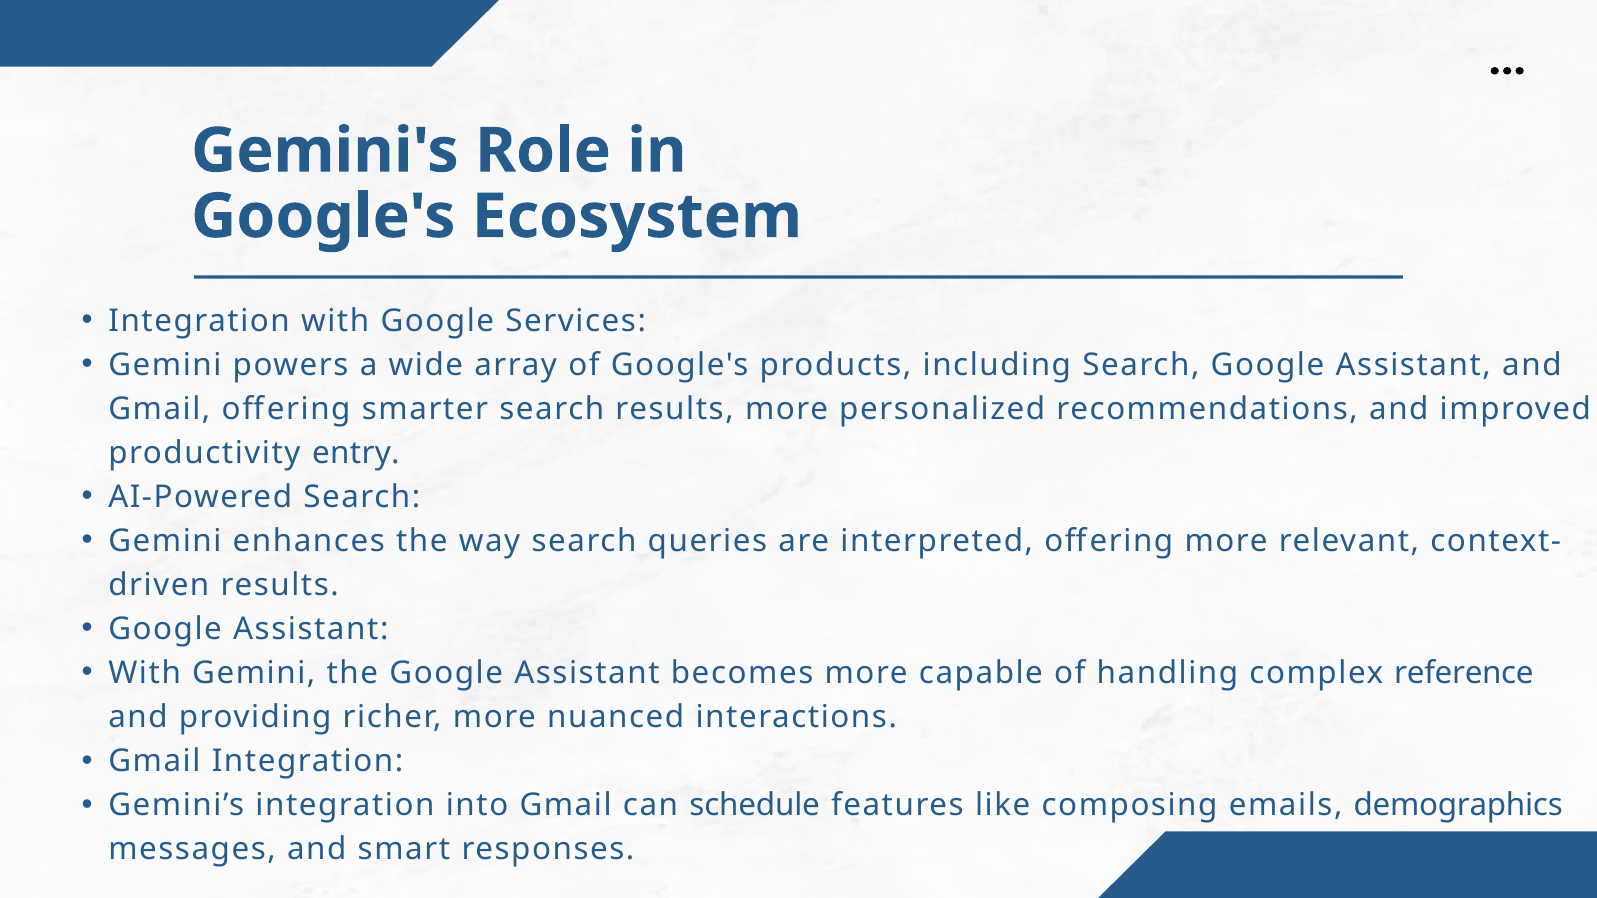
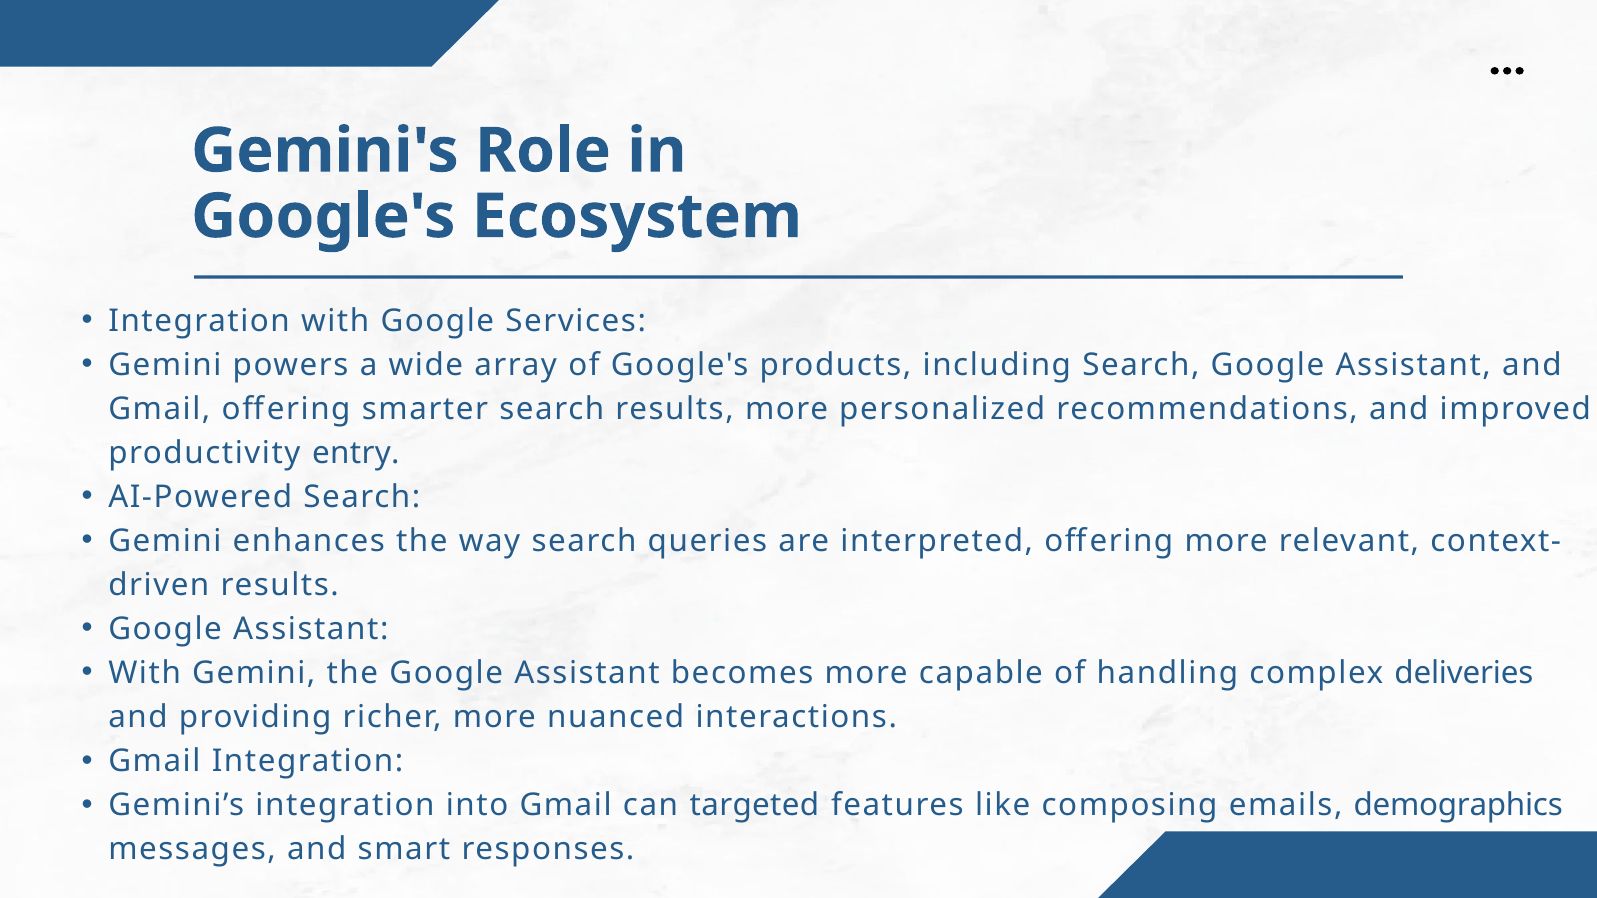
reference: reference -> deliveries
schedule: schedule -> targeted
